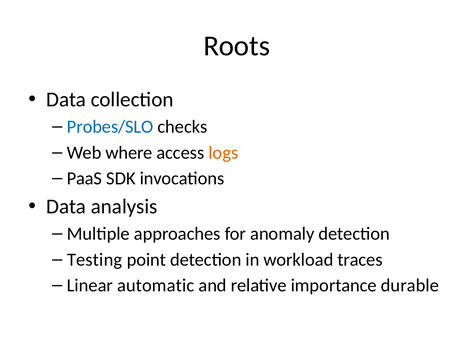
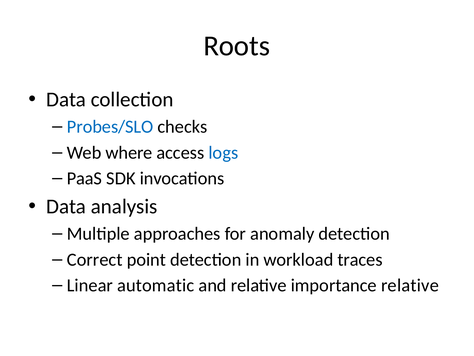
logs colour: orange -> blue
Testing: Testing -> Correct
importance durable: durable -> relative
